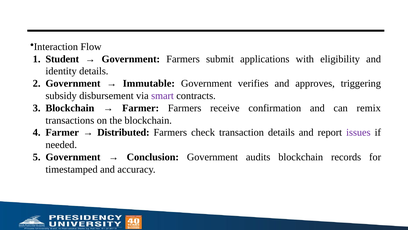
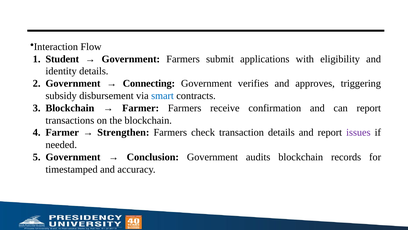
Immutable: Immutable -> Connecting
smart colour: purple -> blue
can remix: remix -> report
Distributed: Distributed -> Strengthen
